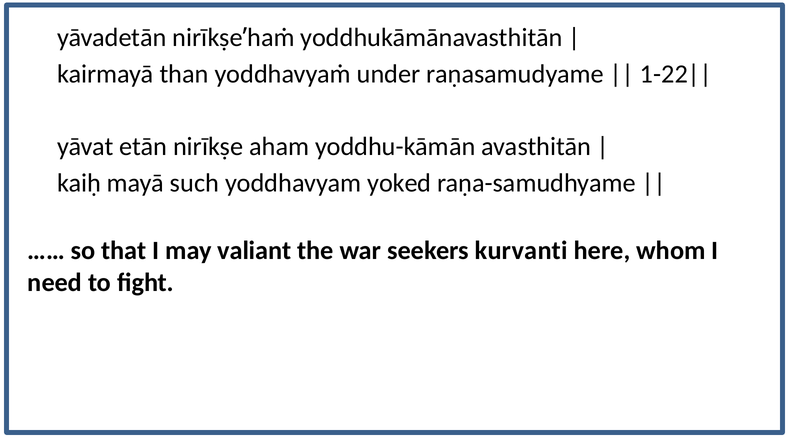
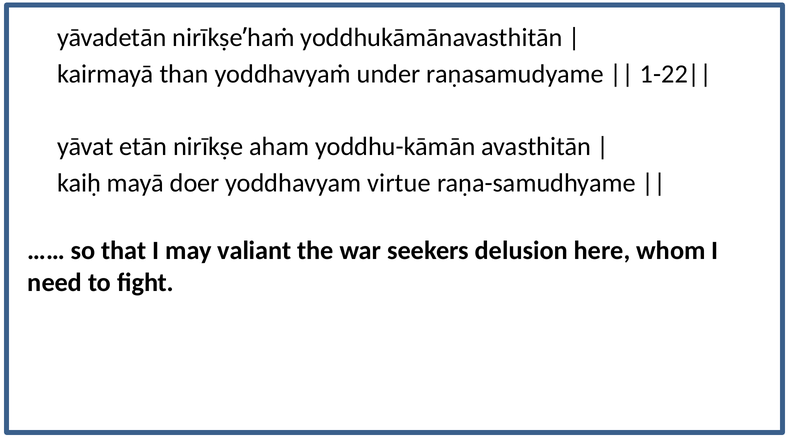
such: such -> doer
yoked: yoked -> virtue
kurvanti: kurvanti -> delusion
